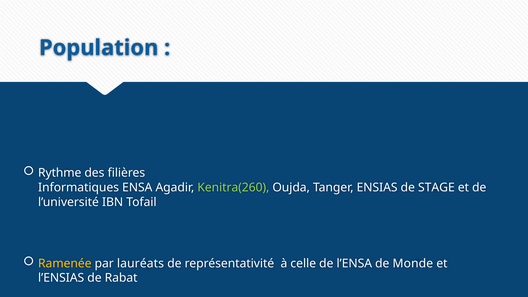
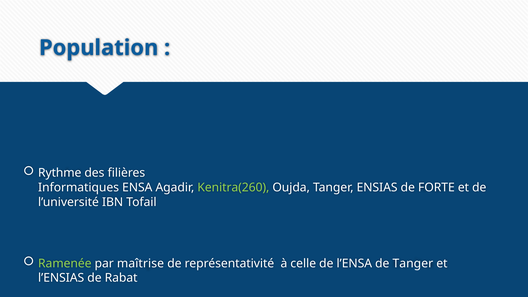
STAGE: STAGE -> FORTE
Ramenée colour: yellow -> light green
lauréats: lauréats -> maîtrise
de Monde: Monde -> Tanger
